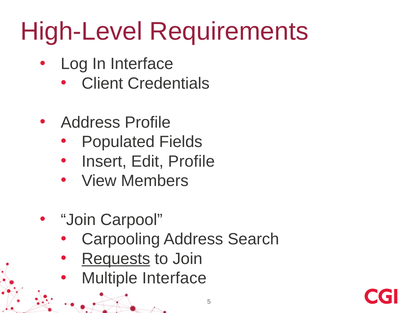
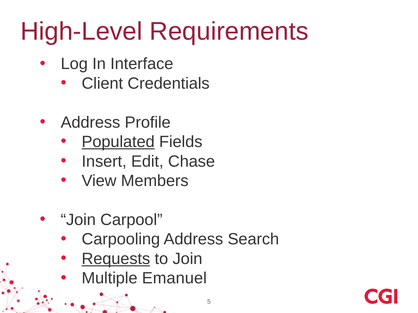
Populated underline: none -> present
Edit Profile: Profile -> Chase
Multiple Interface: Interface -> Emanuel
